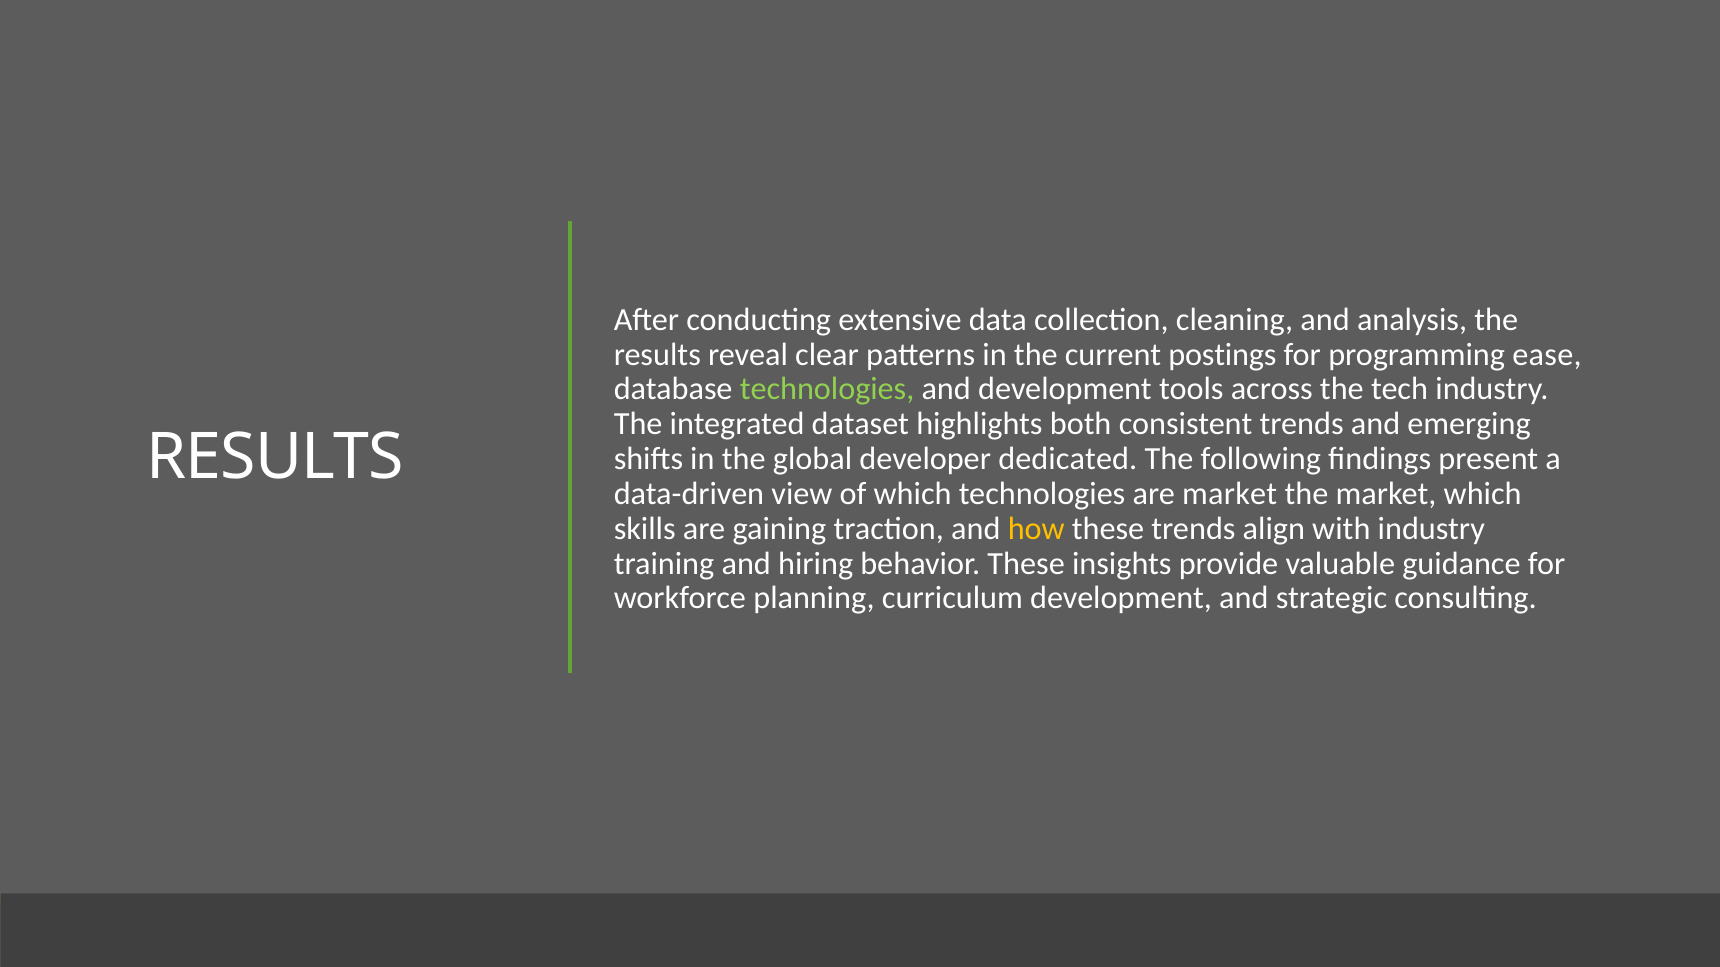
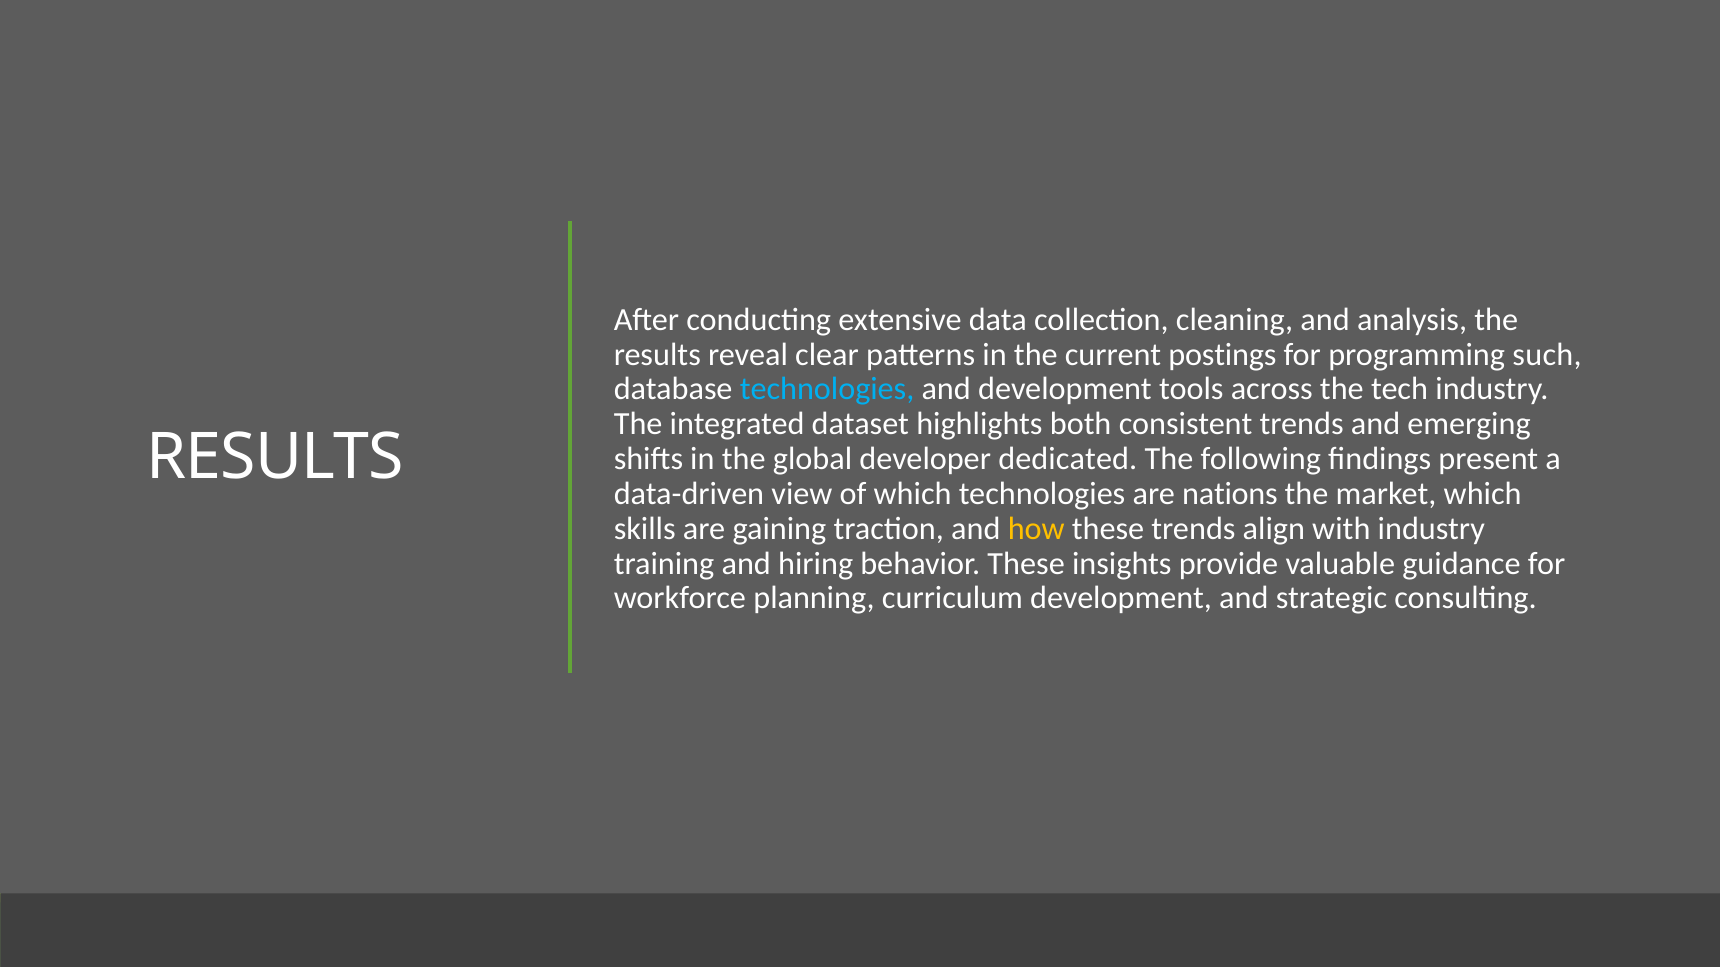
ease: ease -> such
technologies at (827, 389) colour: light green -> light blue
are market: market -> nations
